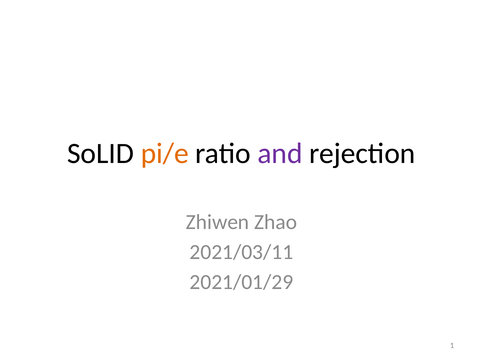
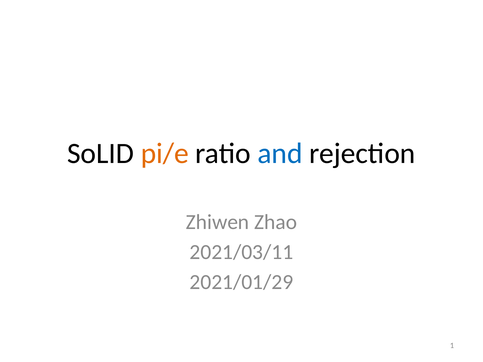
and colour: purple -> blue
